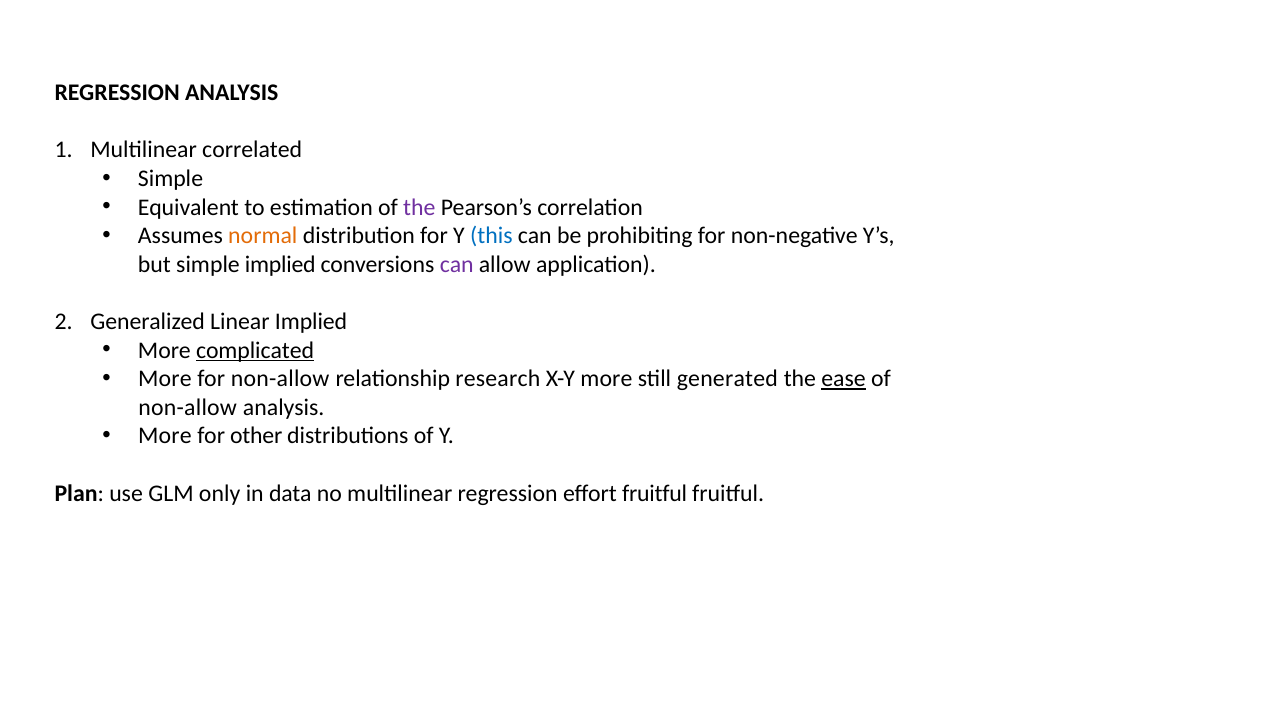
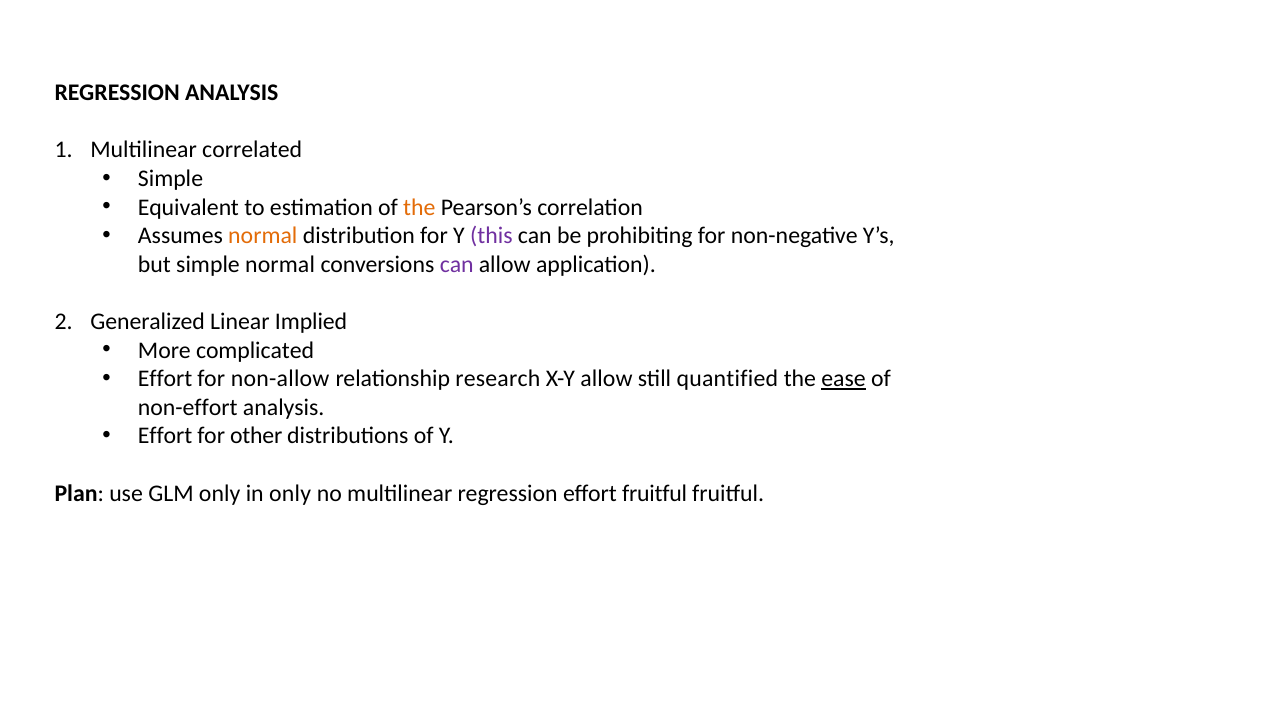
the at (419, 207) colour: purple -> orange
this colour: blue -> purple
simple implied: implied -> normal
complicated underline: present -> none
More at (165, 378): More -> Effort
X-Y more: more -> allow
generated: generated -> quantified
non-allow at (188, 407): non-allow -> non-effort
More at (165, 436): More -> Effort
in data: data -> only
